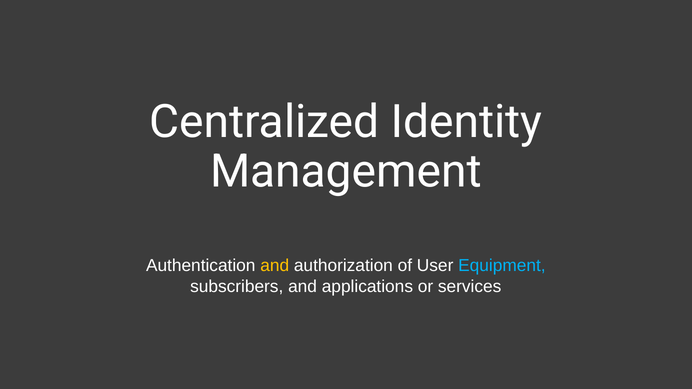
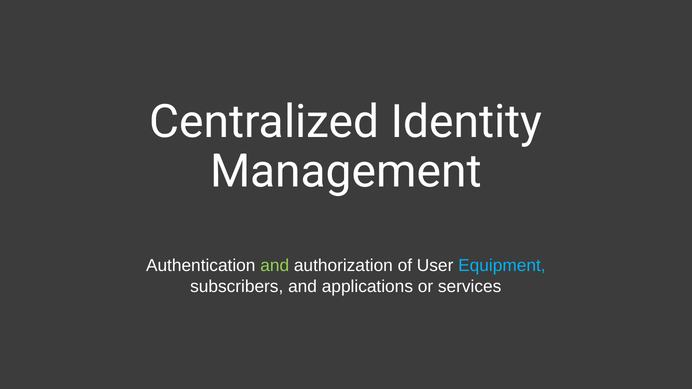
and at (275, 266) colour: yellow -> light green
